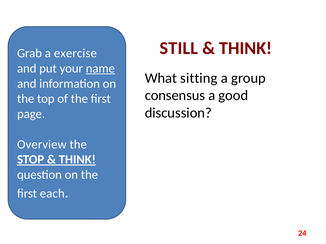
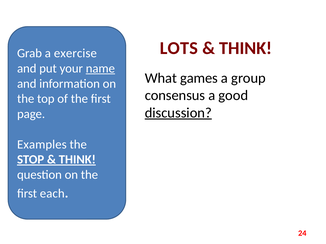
STILL: STILL -> LOTS
sitting: sitting -> games
discussion underline: none -> present
Overview: Overview -> Examples
